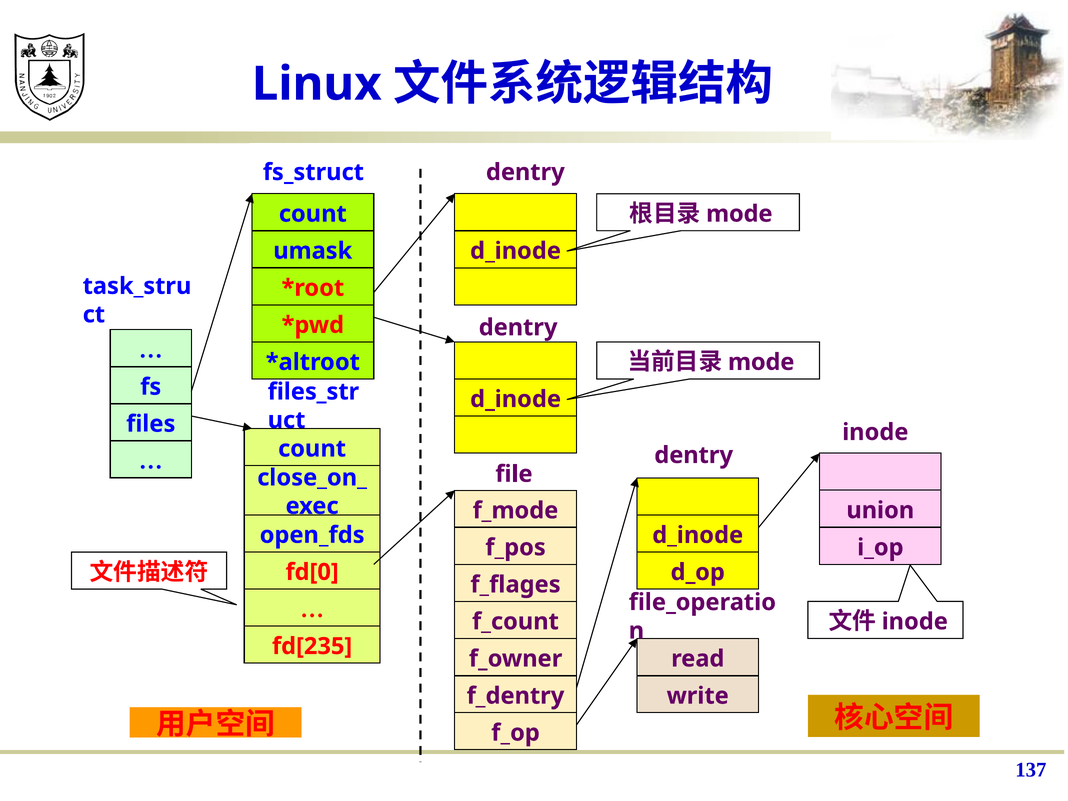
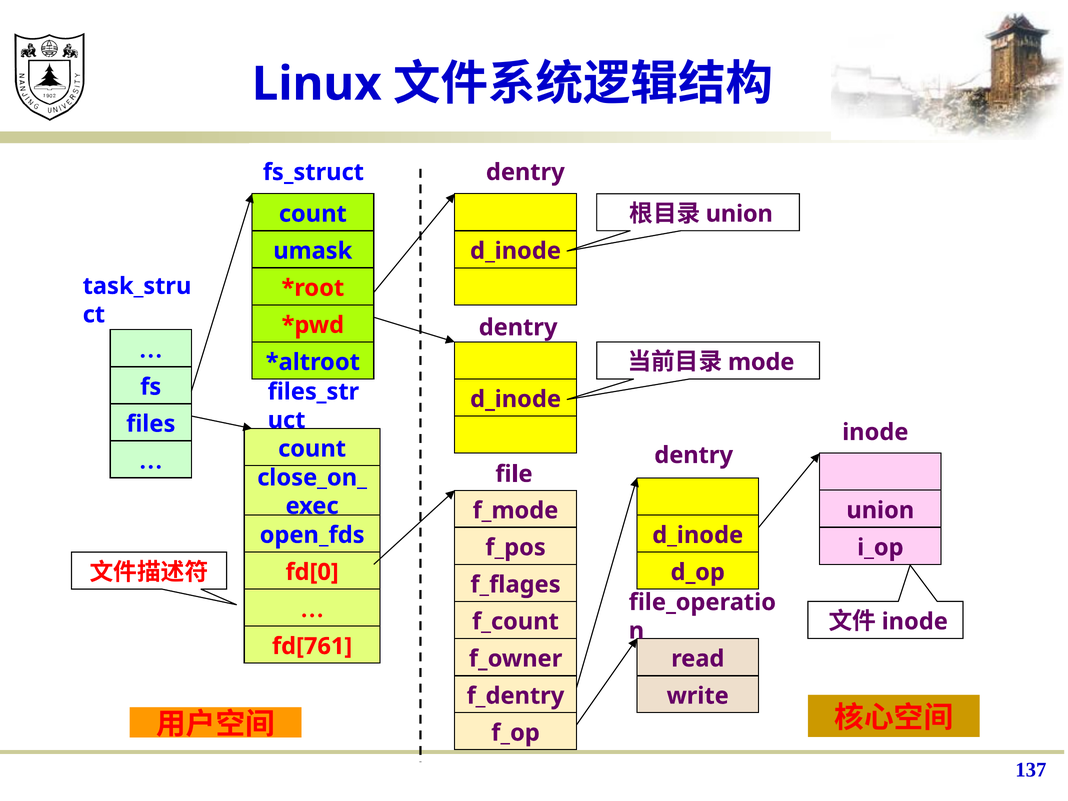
mode at (739, 214): mode -> union
fd[235: fd[235 -> fd[761
